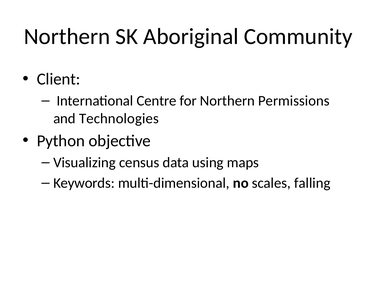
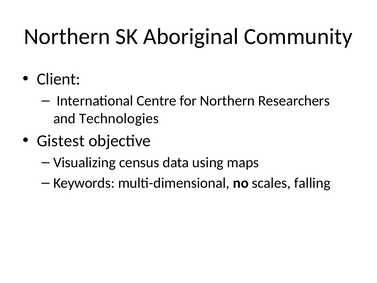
Permissions: Permissions -> Researchers
Python: Python -> Gistest
